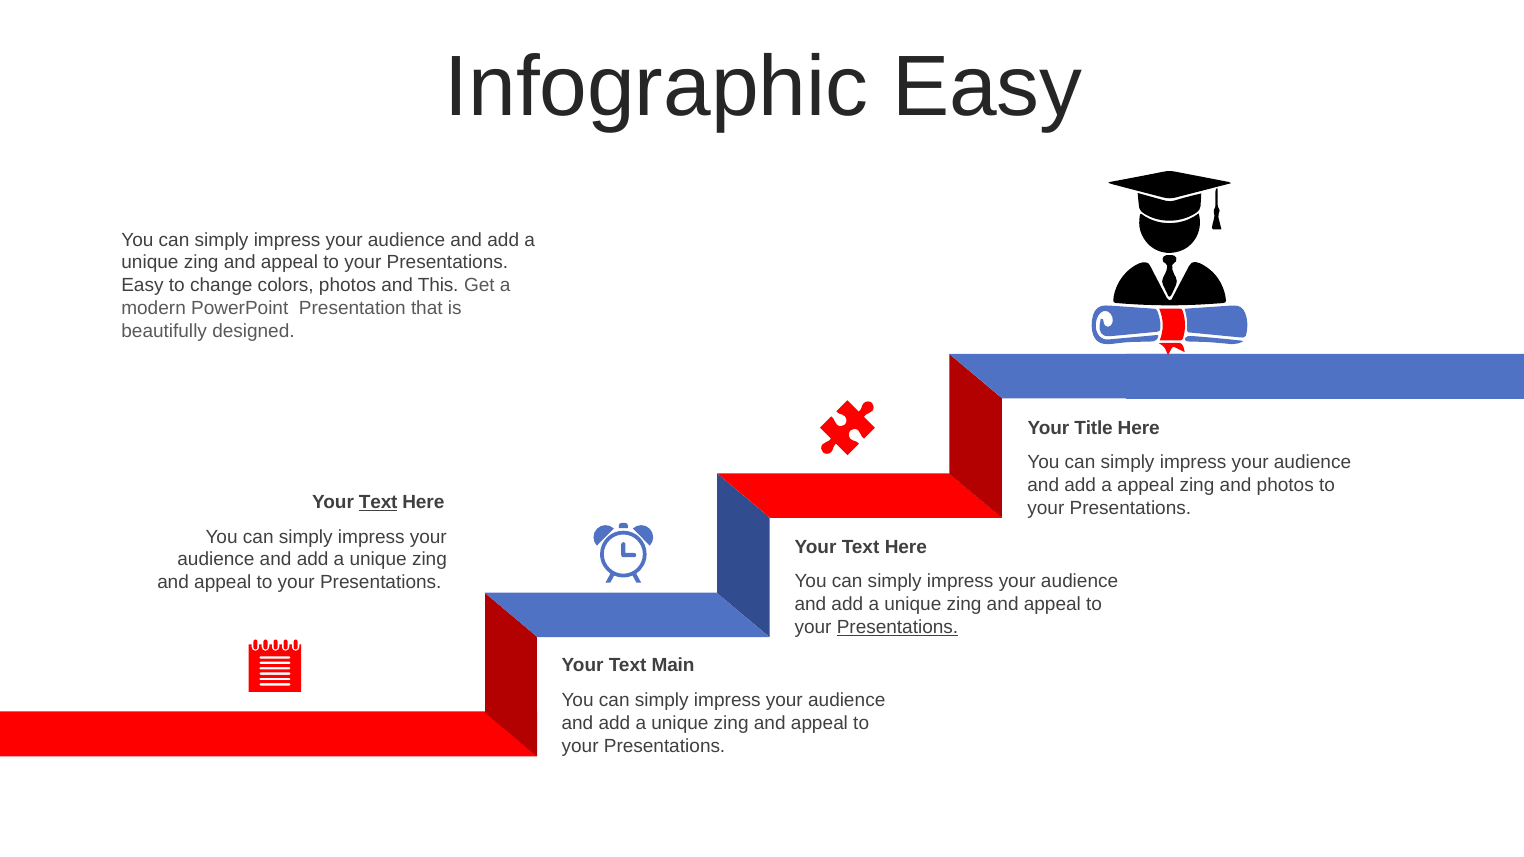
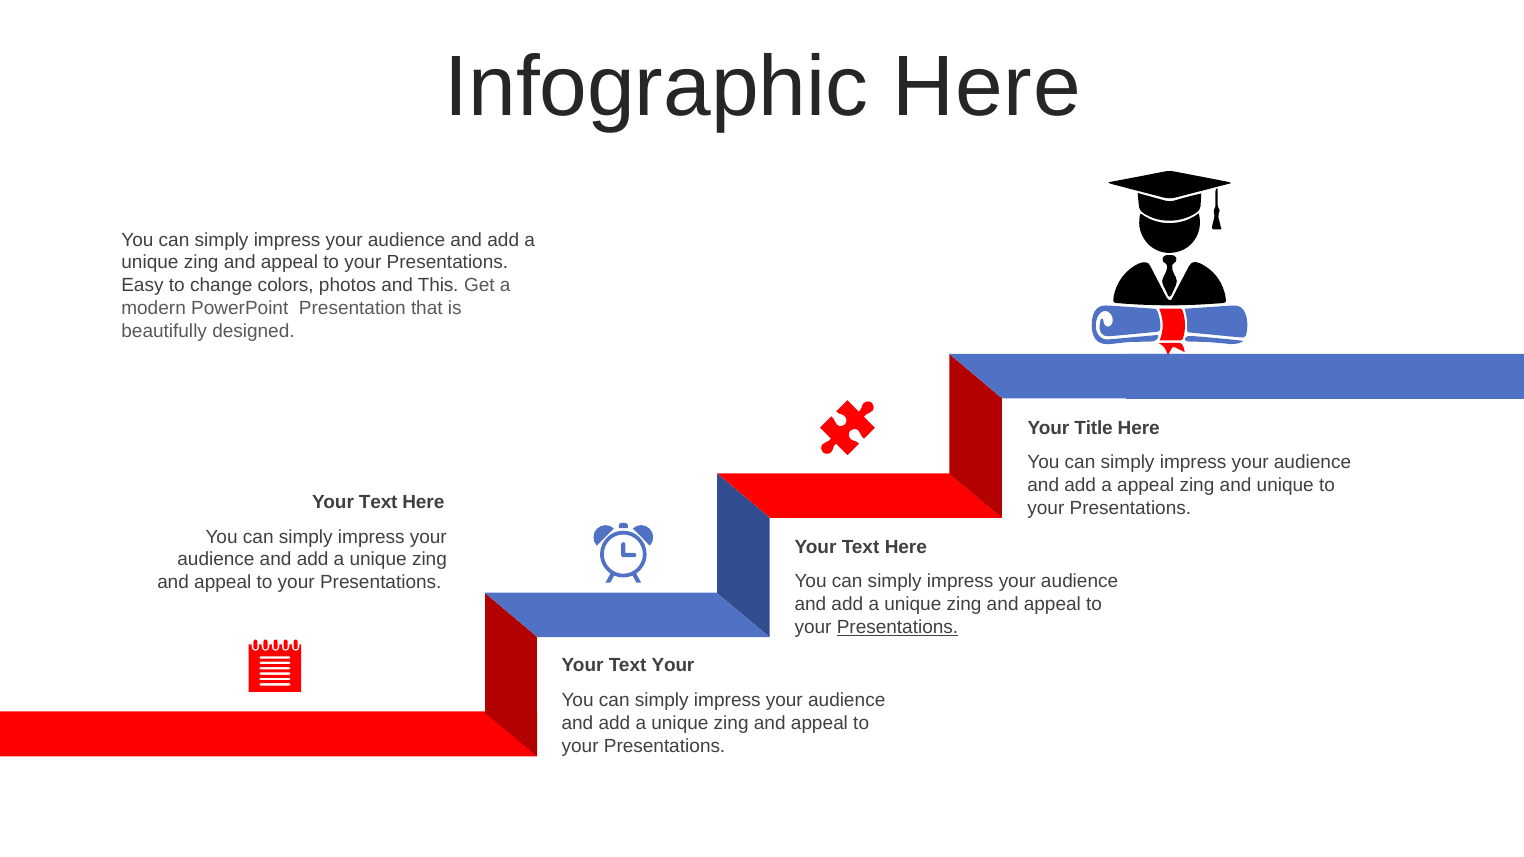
Infographic Easy: Easy -> Here
and photos: photos -> unique
Text at (378, 502) underline: present -> none
Text Main: Main -> Your
